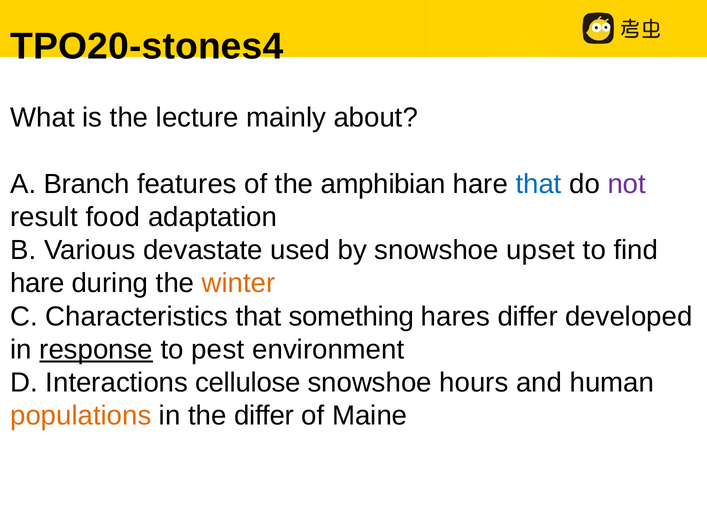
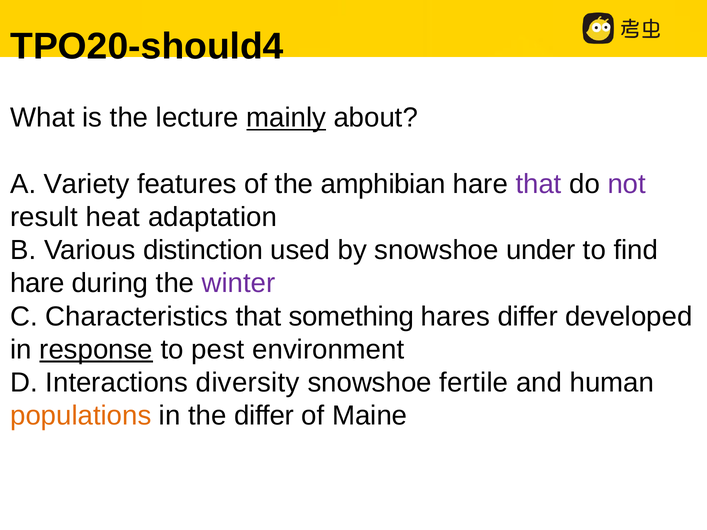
TPO20-stones4: TPO20-stones4 -> TPO20-should4
mainly underline: none -> present
Branch: Branch -> Variety
that at (539, 184) colour: blue -> purple
food: food -> heat
devastate: devastate -> distinction
upset: upset -> under
winter colour: orange -> purple
cellulose: cellulose -> diversity
hours: hours -> fertile
